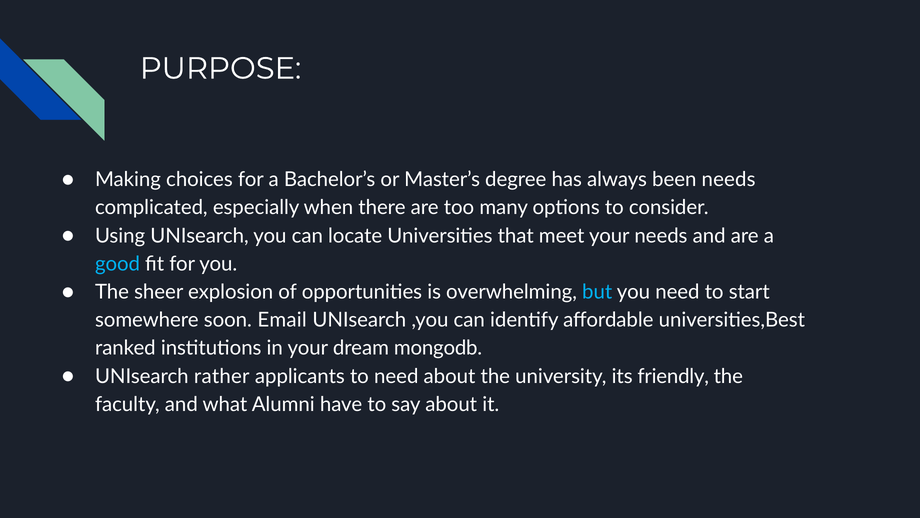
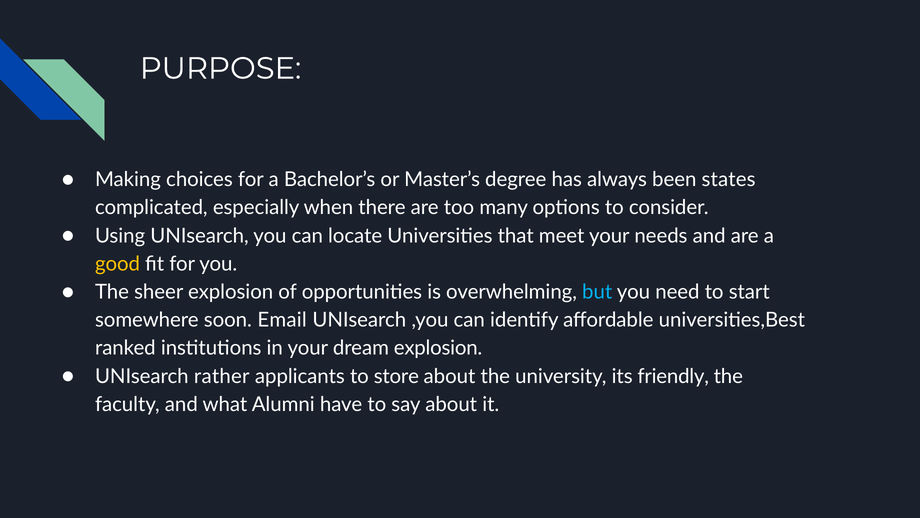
been needs: needs -> states
good colour: light blue -> yellow
dream mongodb: mongodb -> explosion
to need: need -> store
